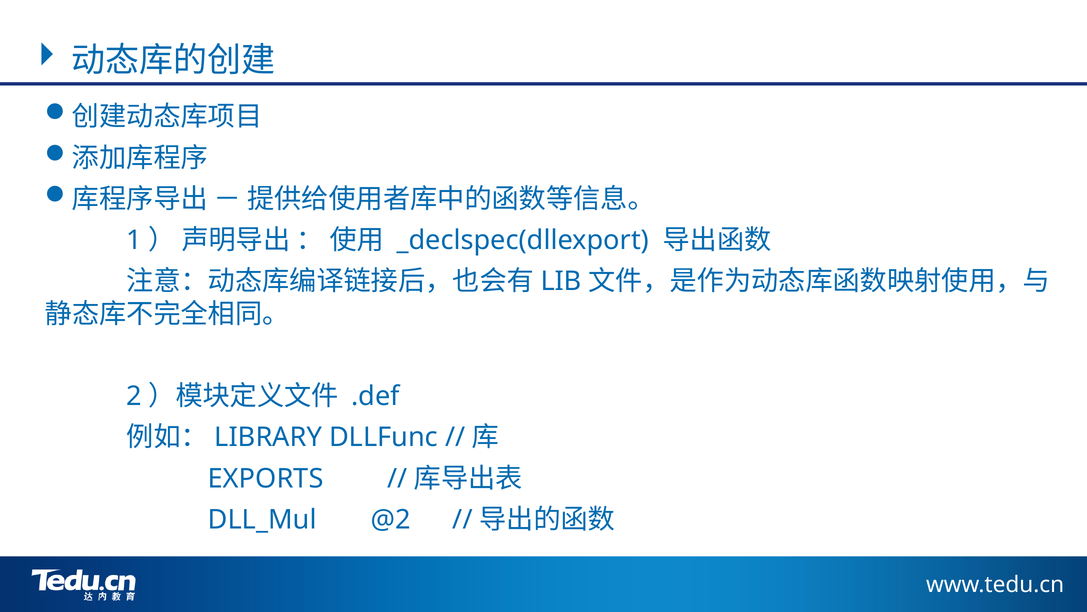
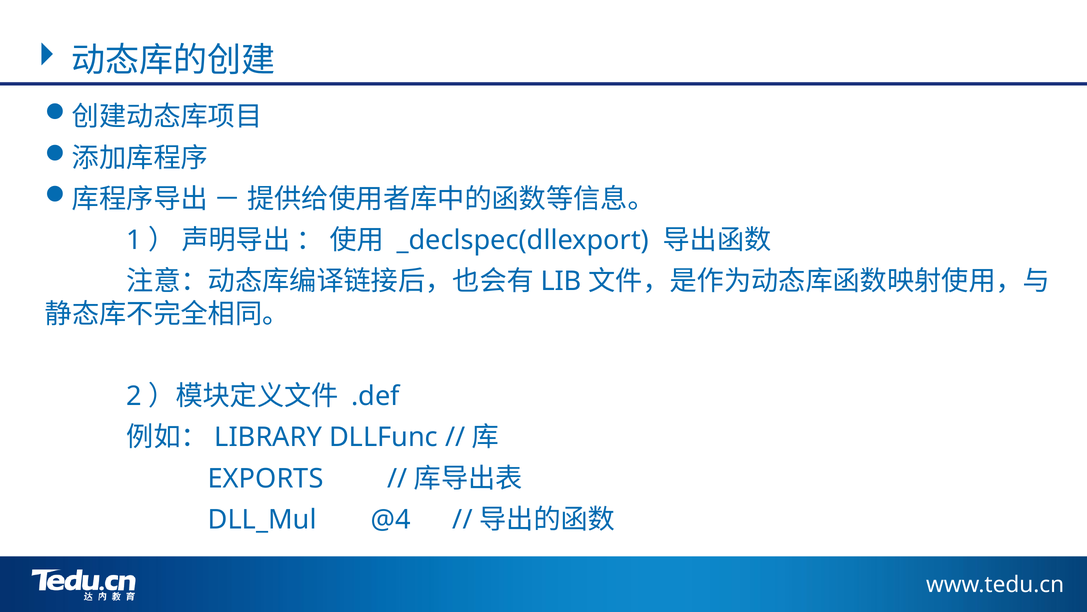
@2: @2 -> @4
